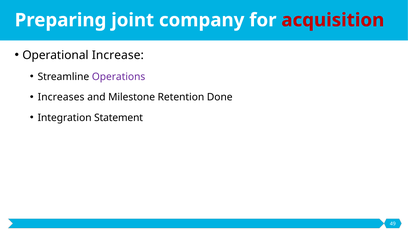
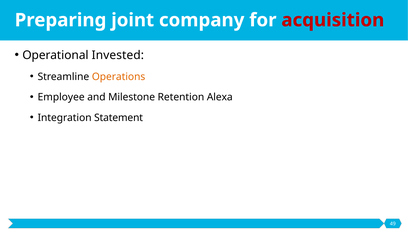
Increase: Increase -> Invested
Operations colour: purple -> orange
Increases: Increases -> Employee
Done: Done -> Alexa
